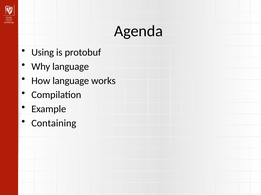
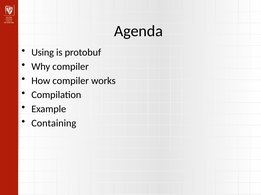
Why language: language -> compiler
How language: language -> compiler
